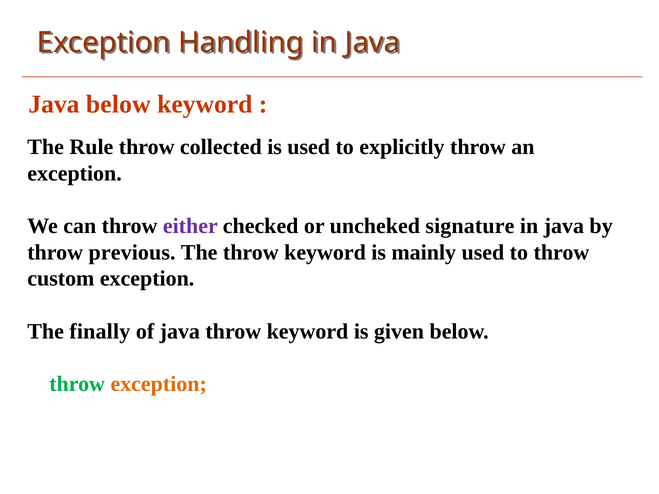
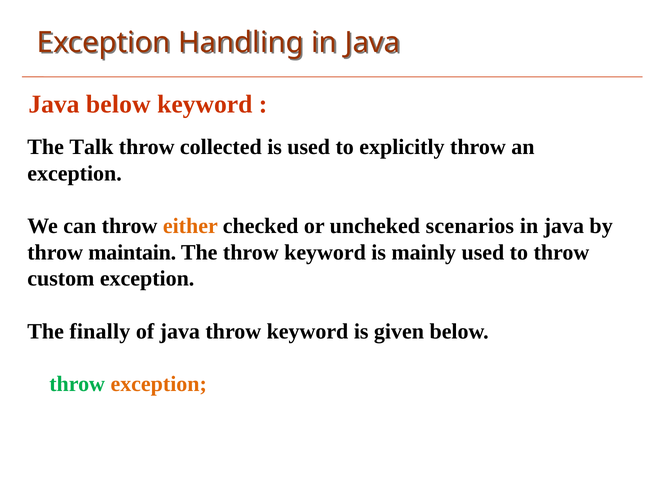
Rule: Rule -> Talk
either colour: purple -> orange
signature: signature -> scenarios
previous: previous -> maintain
